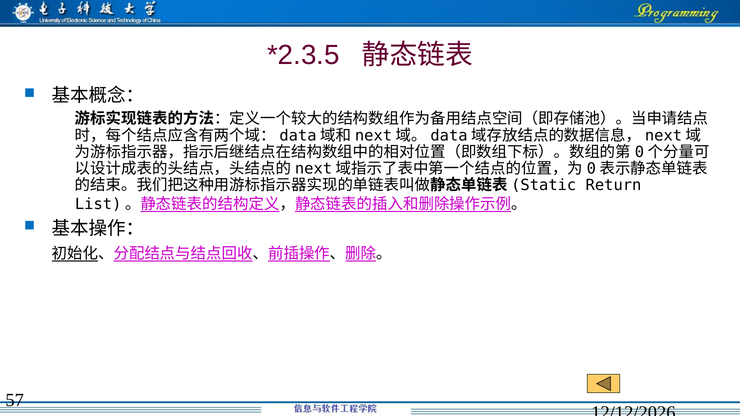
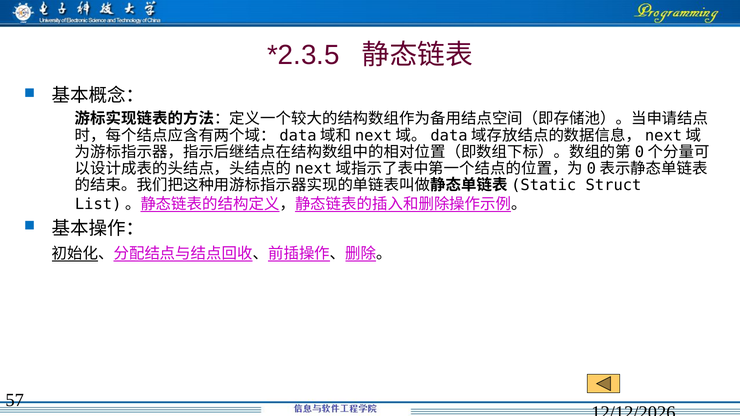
Return: Return -> Struct
